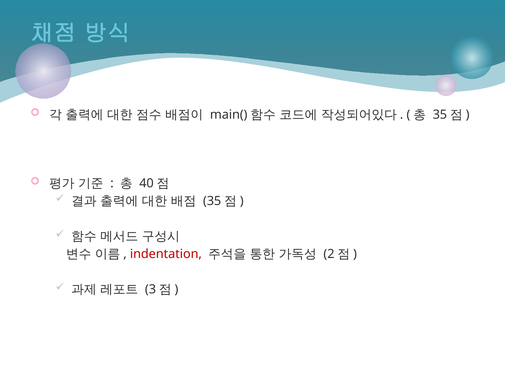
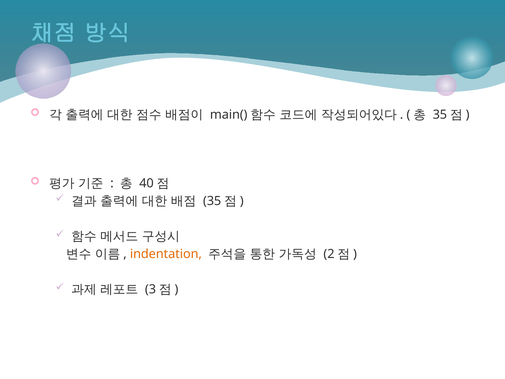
indentation colour: red -> orange
